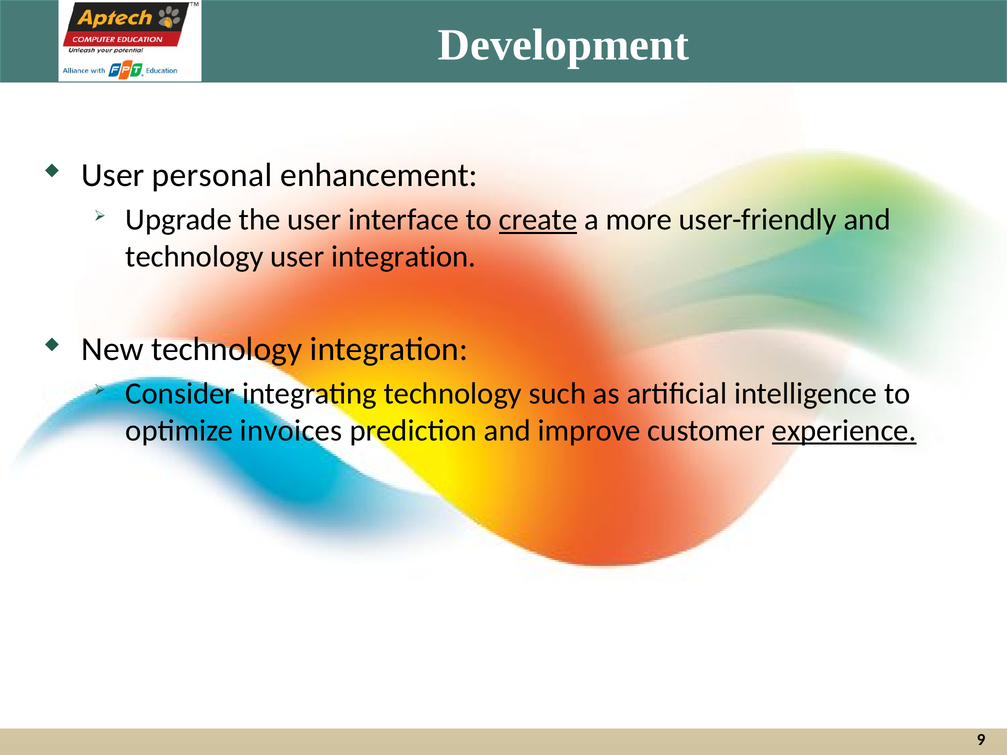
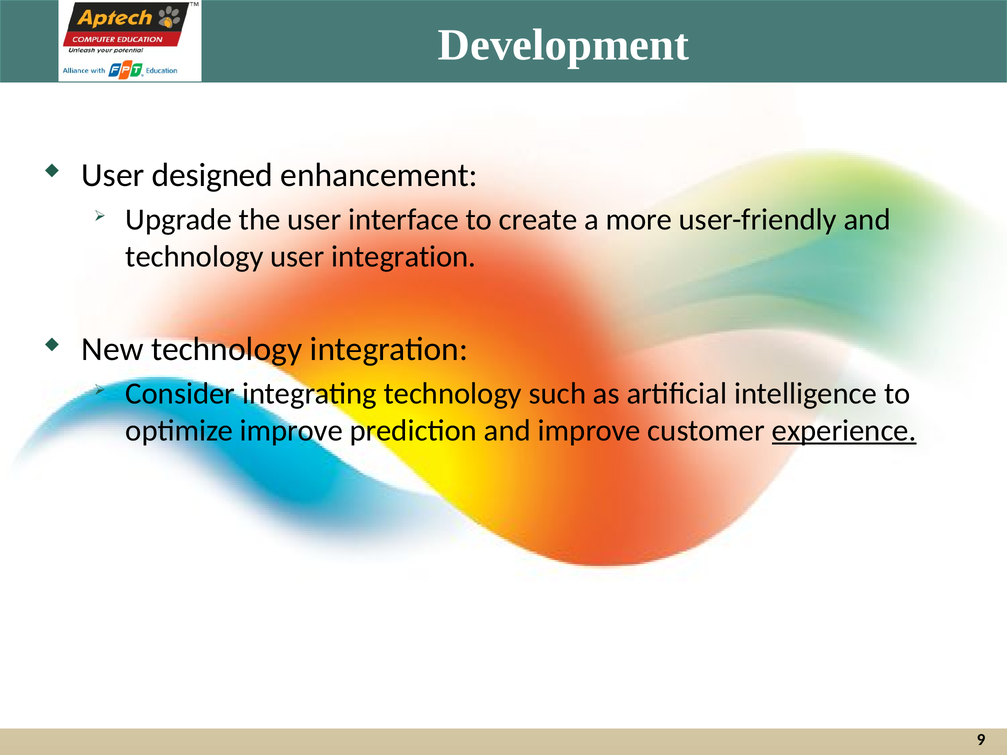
personal: personal -> designed
create underline: present -> none
optimize invoices: invoices -> improve
